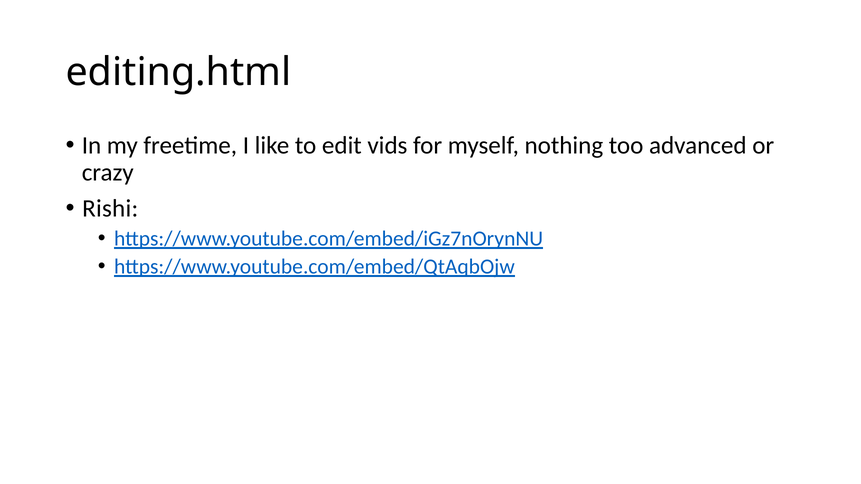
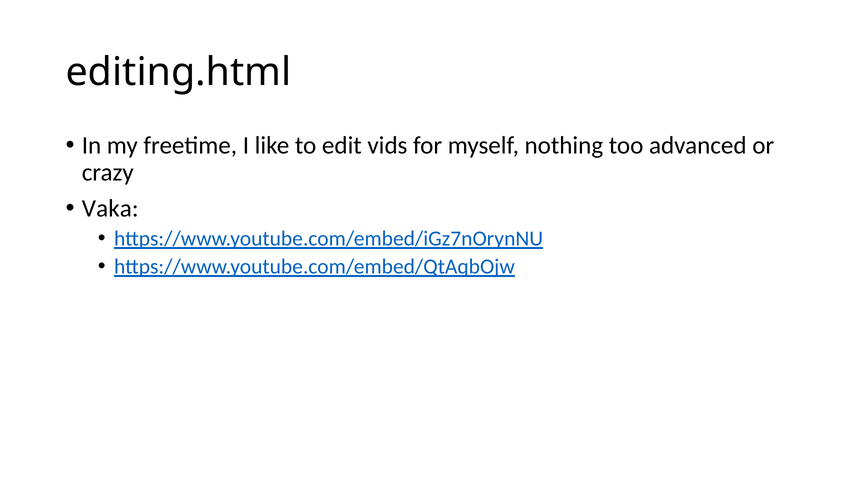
Rishi: Rishi -> Vaka
